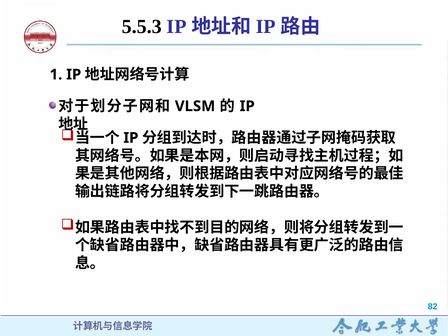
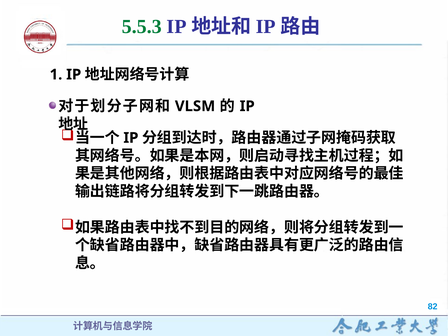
5.5.3 colour: black -> green
